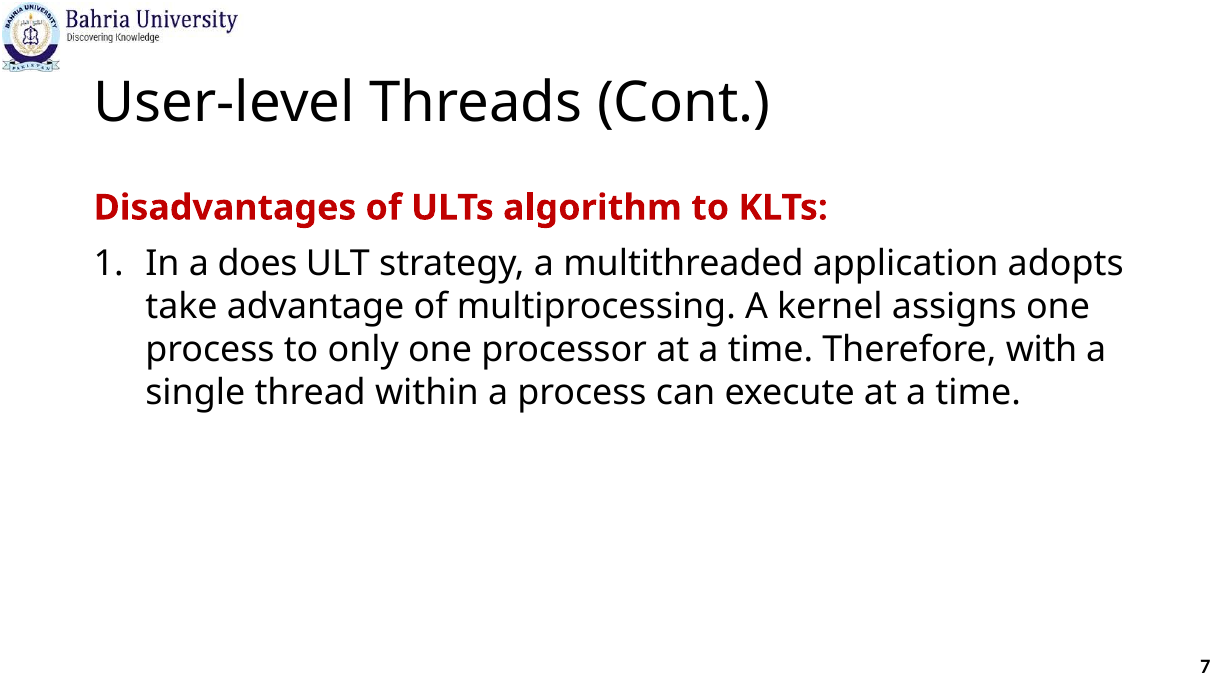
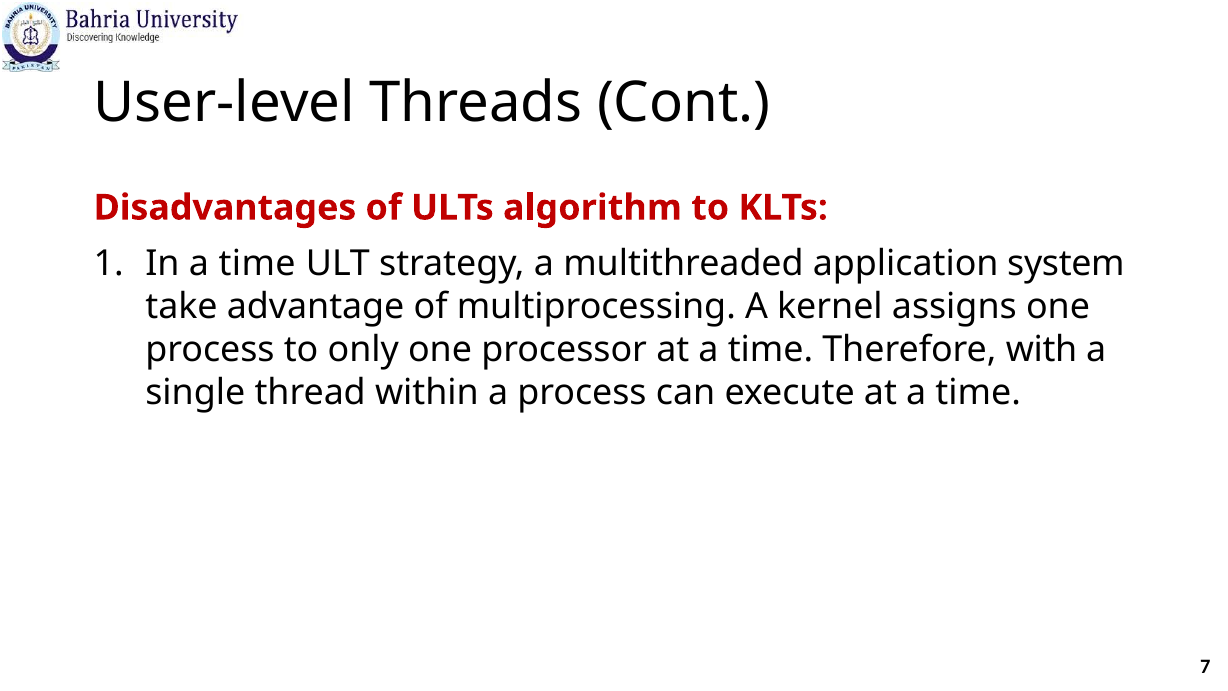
In a does: does -> time
adopts: adopts -> system
